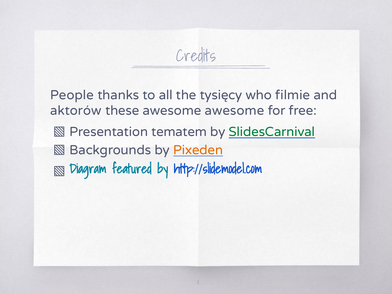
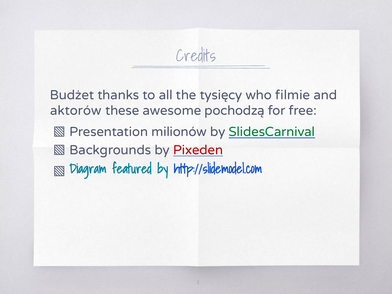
People: People -> Budżet
awesome awesome: awesome -> pochodzą
tematem: tematem -> milionów
Pixeden colour: orange -> red
